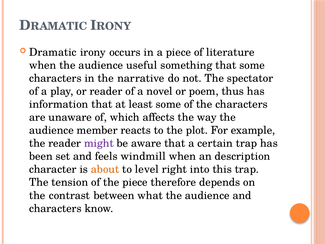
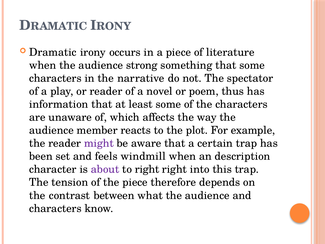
useful: useful -> strong
about colour: orange -> purple
to level: level -> right
